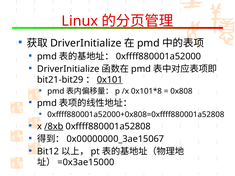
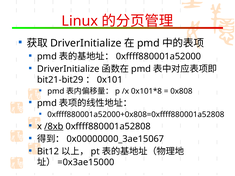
0x101 underline: present -> none
